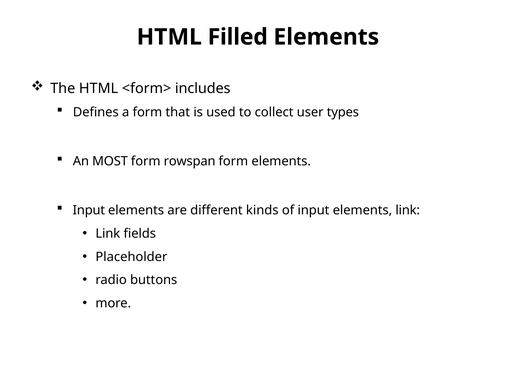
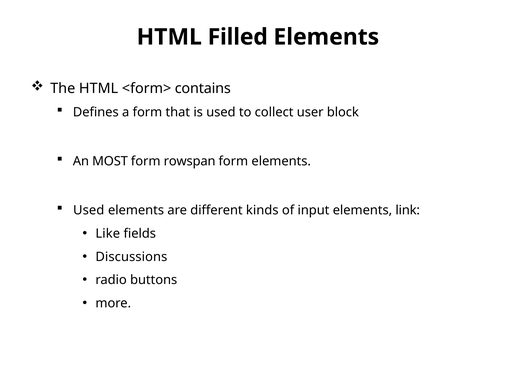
includes: includes -> contains
types: types -> block
Input at (89, 210): Input -> Used
Link at (108, 234): Link -> Like
Placeholder: Placeholder -> Discussions
